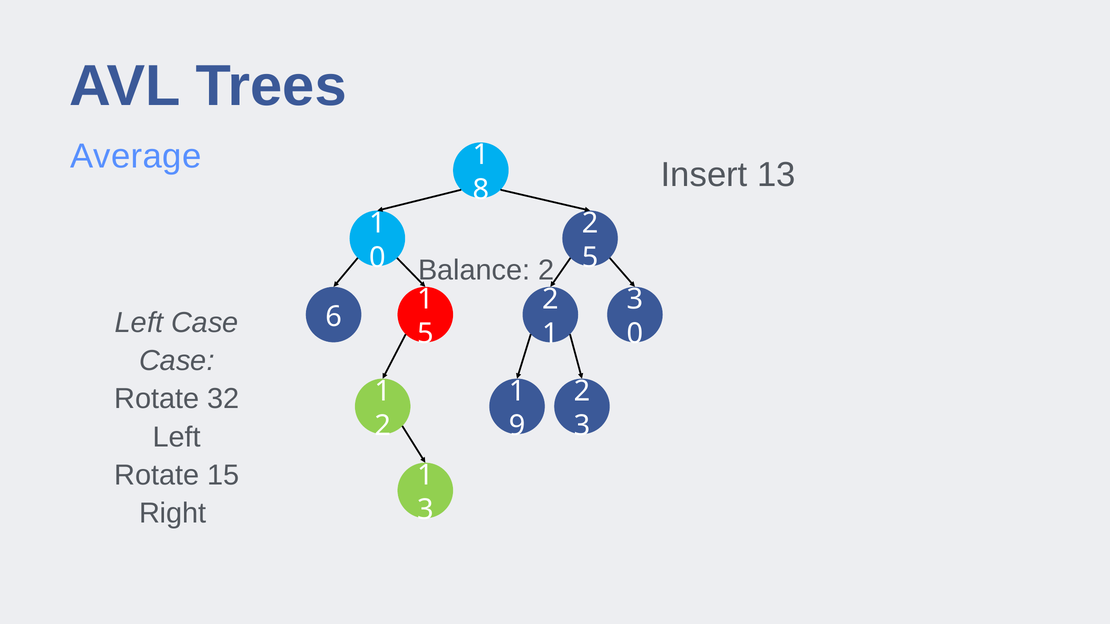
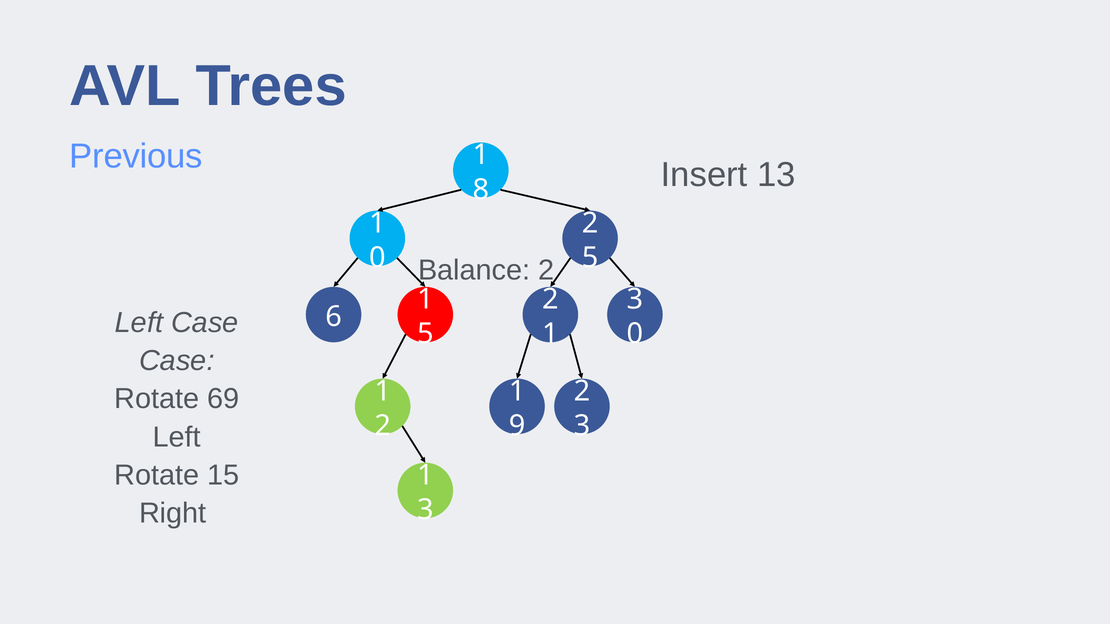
Average: Average -> Previous
32: 32 -> 69
